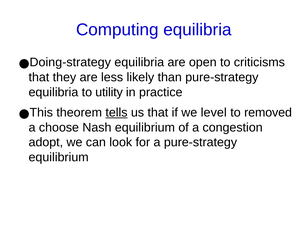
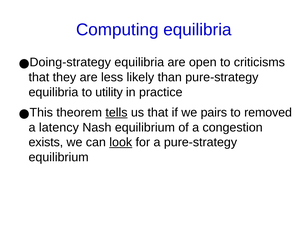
level: level -> pairs
choose: choose -> latency
adopt: adopt -> exists
look underline: none -> present
